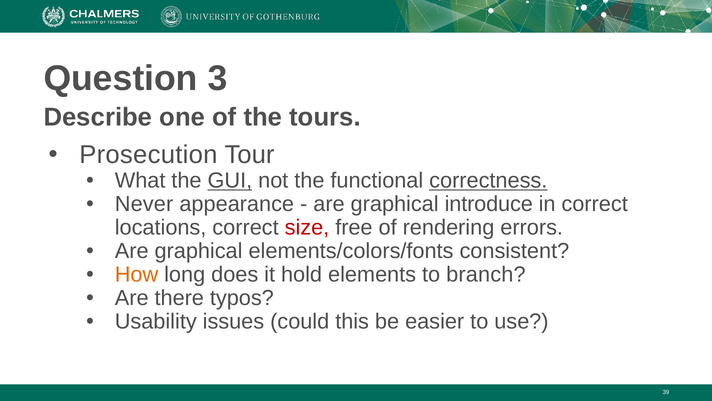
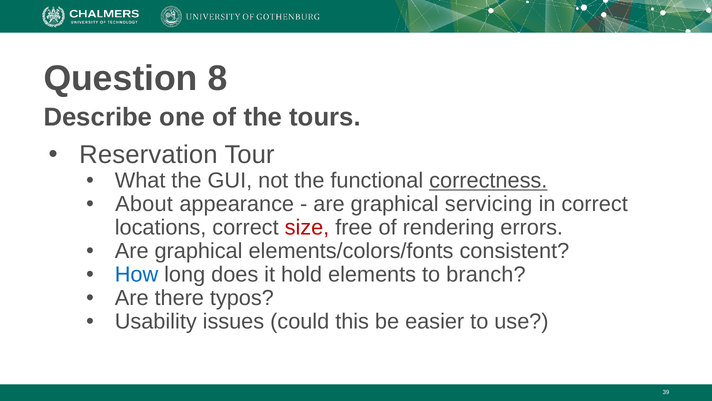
3: 3 -> 8
Prosecution: Prosecution -> Reservation
GUI underline: present -> none
Never: Never -> About
introduce: introduce -> servicing
How colour: orange -> blue
